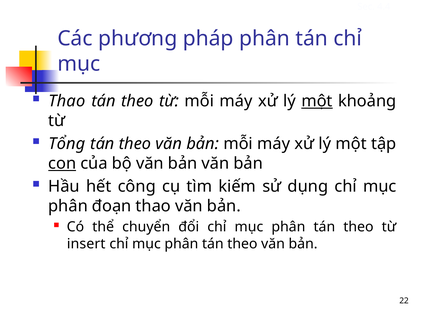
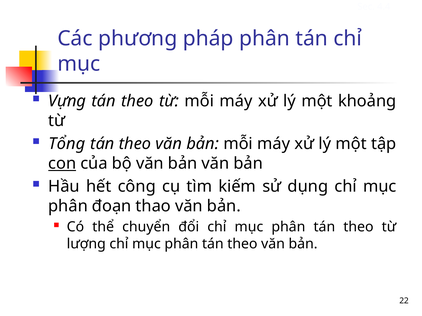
Thao at (67, 101): Thao -> Vựng
một at (317, 101) underline: present -> none
insert: insert -> lượng
